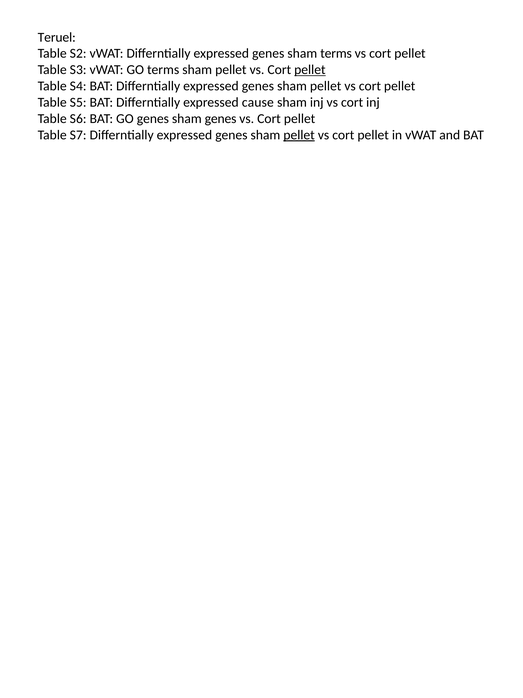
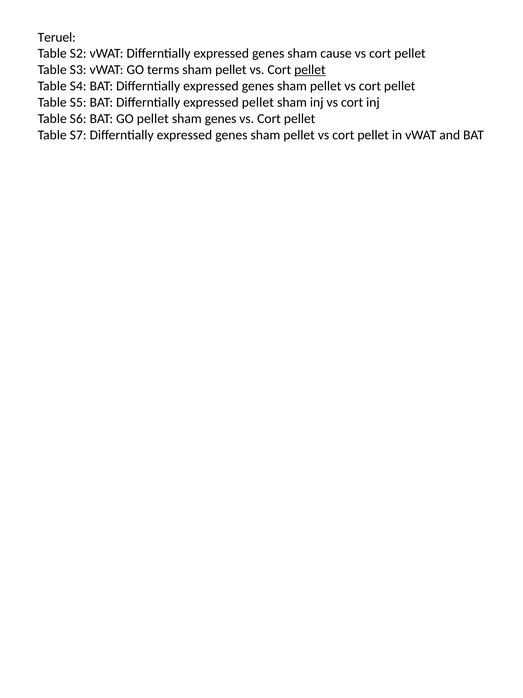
sham terms: terms -> cause
expressed cause: cause -> pellet
GO genes: genes -> pellet
pellet at (299, 135) underline: present -> none
